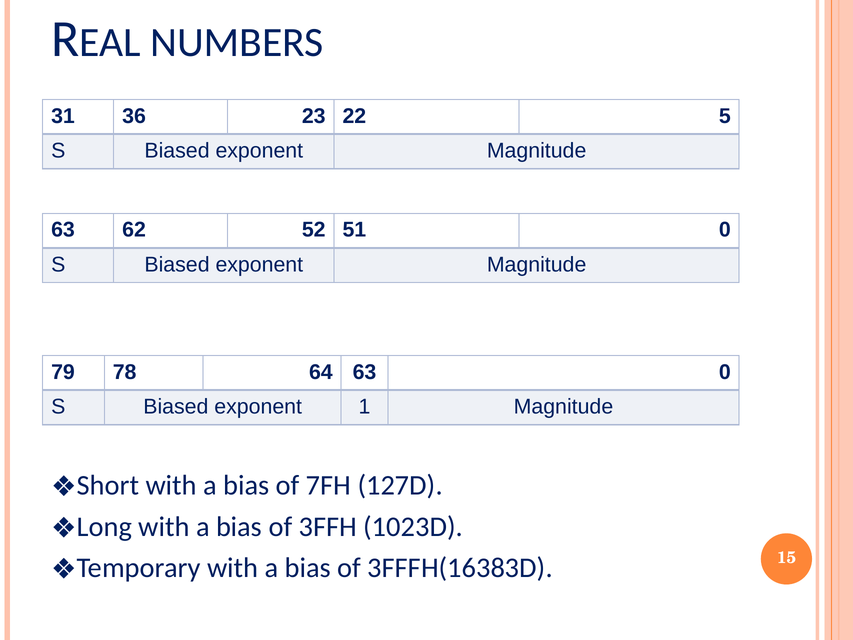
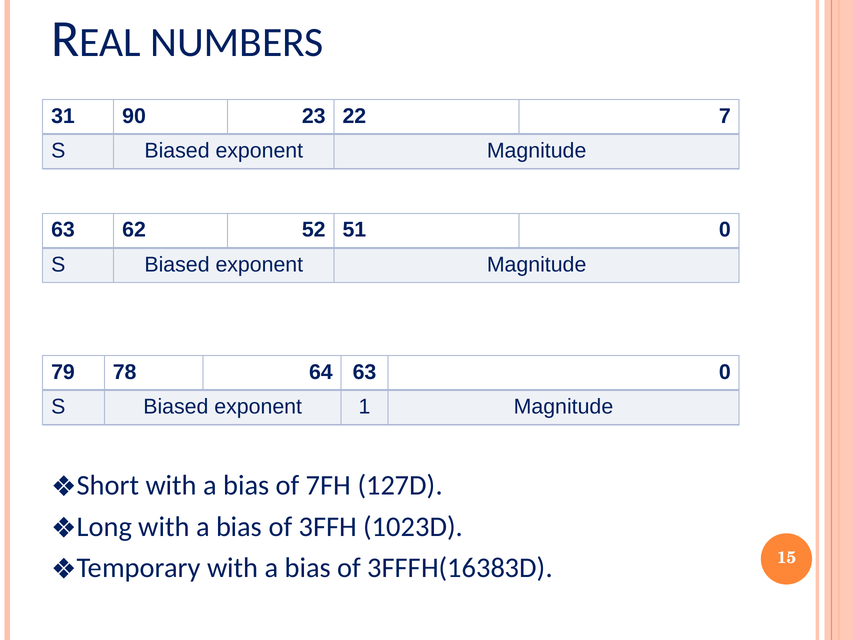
36: 36 -> 90
5: 5 -> 7
